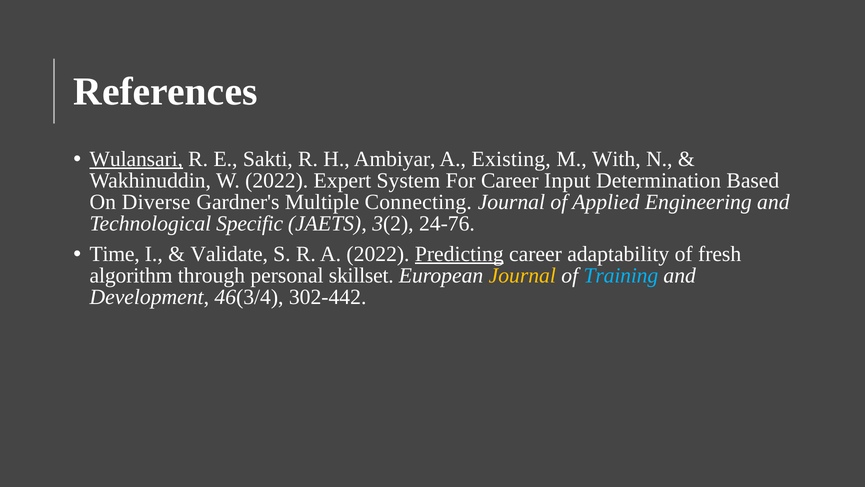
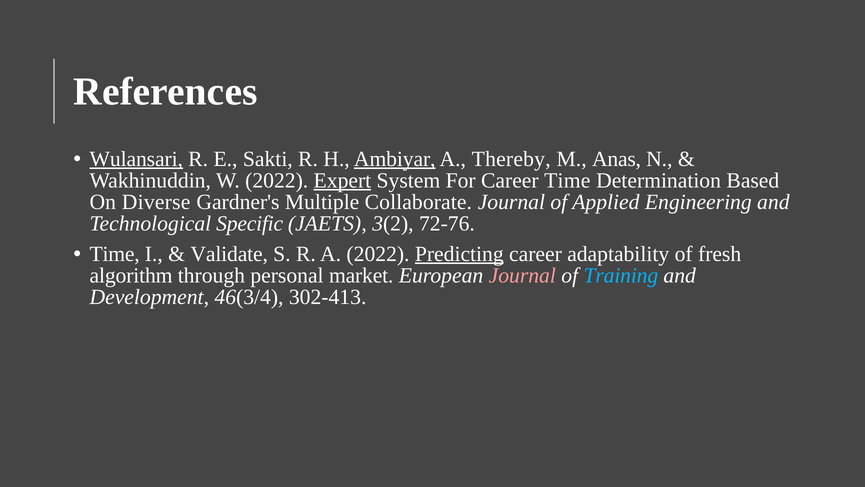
Ambiyar underline: none -> present
Existing: Existing -> Thereby
With: With -> Anas
Expert underline: none -> present
Career Input: Input -> Time
Connecting: Connecting -> Collaborate
24-76: 24-76 -> 72-76
skillset: skillset -> market
Journal at (522, 275) colour: yellow -> pink
302-442: 302-442 -> 302-413
